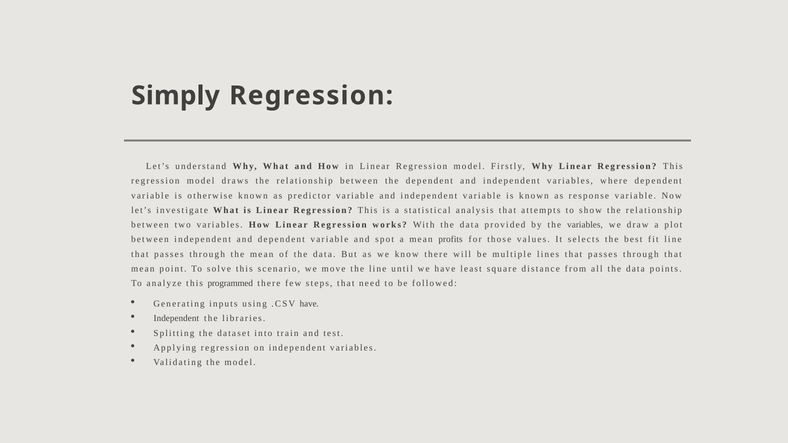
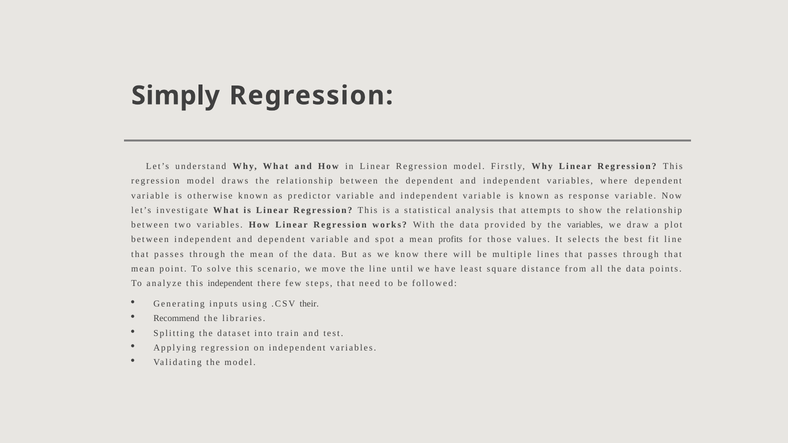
this programmed: programmed -> independent
.CSV have: have -> their
Independent at (176, 319): Independent -> Recommend
